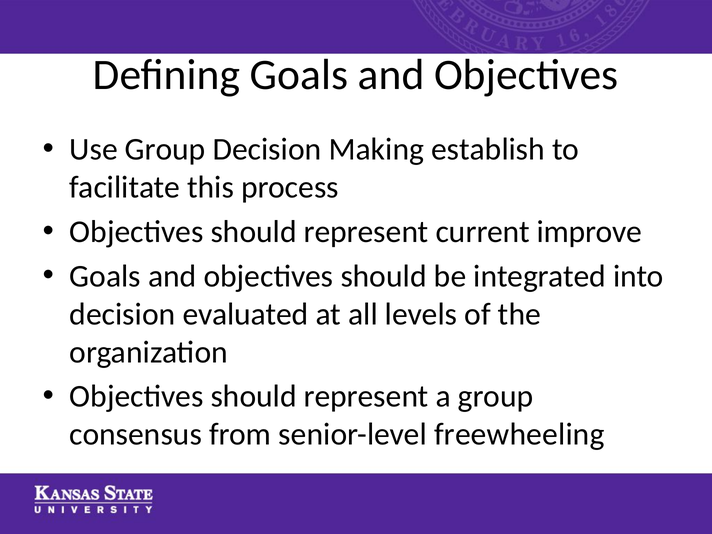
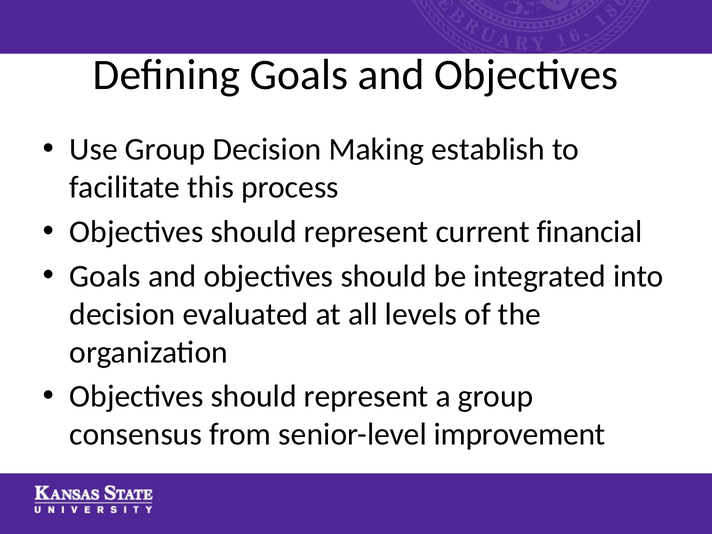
improve: improve -> financial
freewheeling: freewheeling -> improvement
